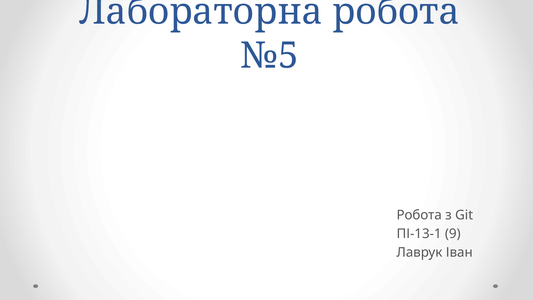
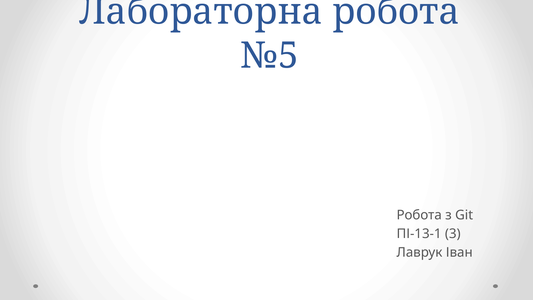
9: 9 -> 3
